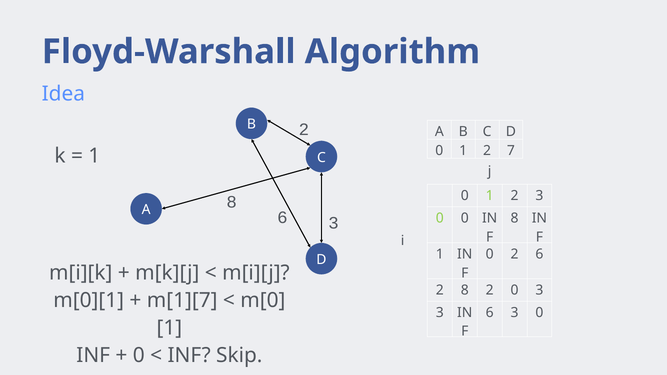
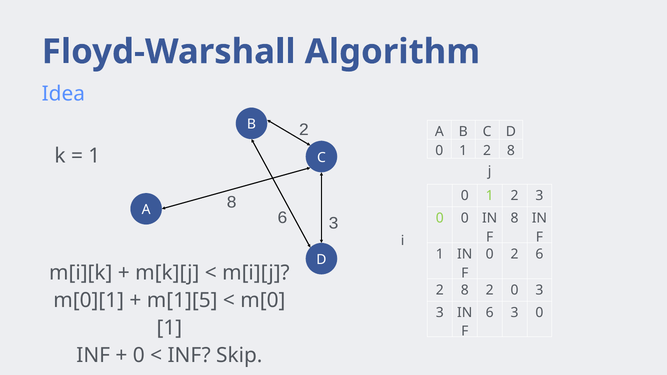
1 2 7: 7 -> 8
m[1][7: m[1][7 -> m[1][5
